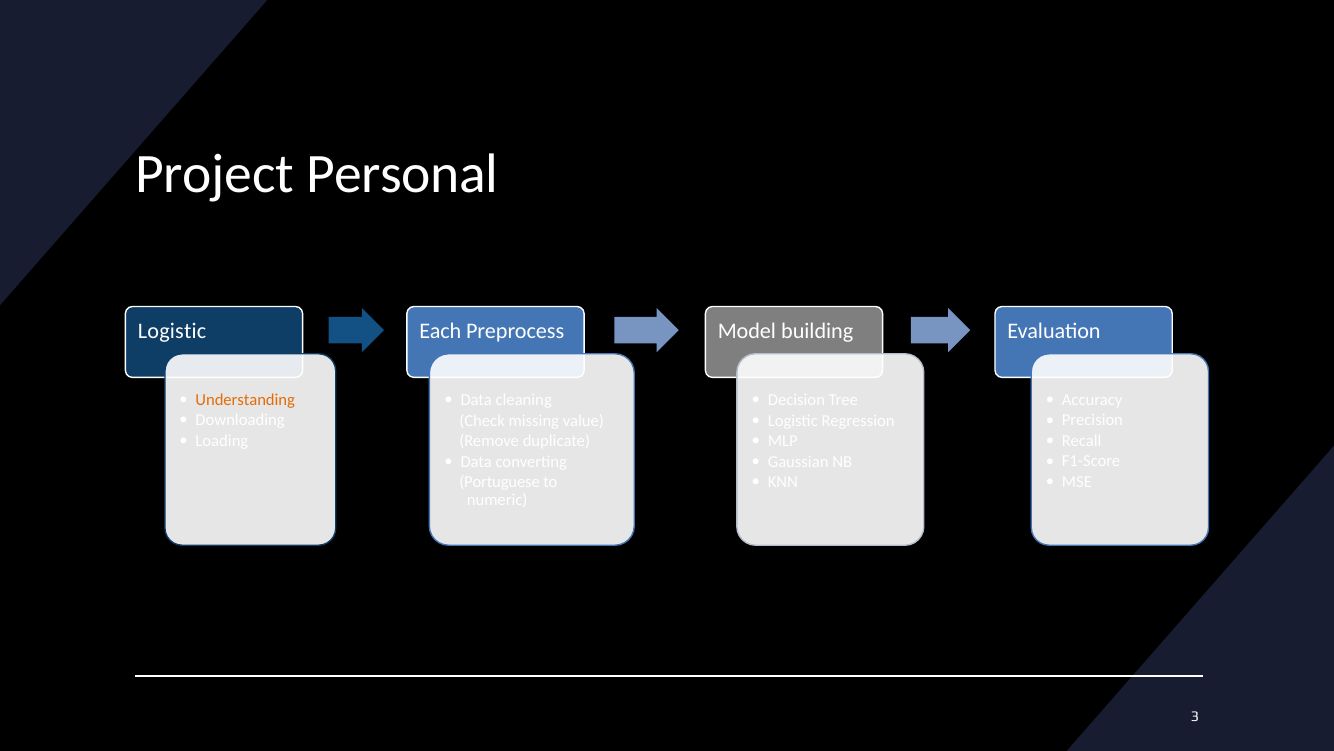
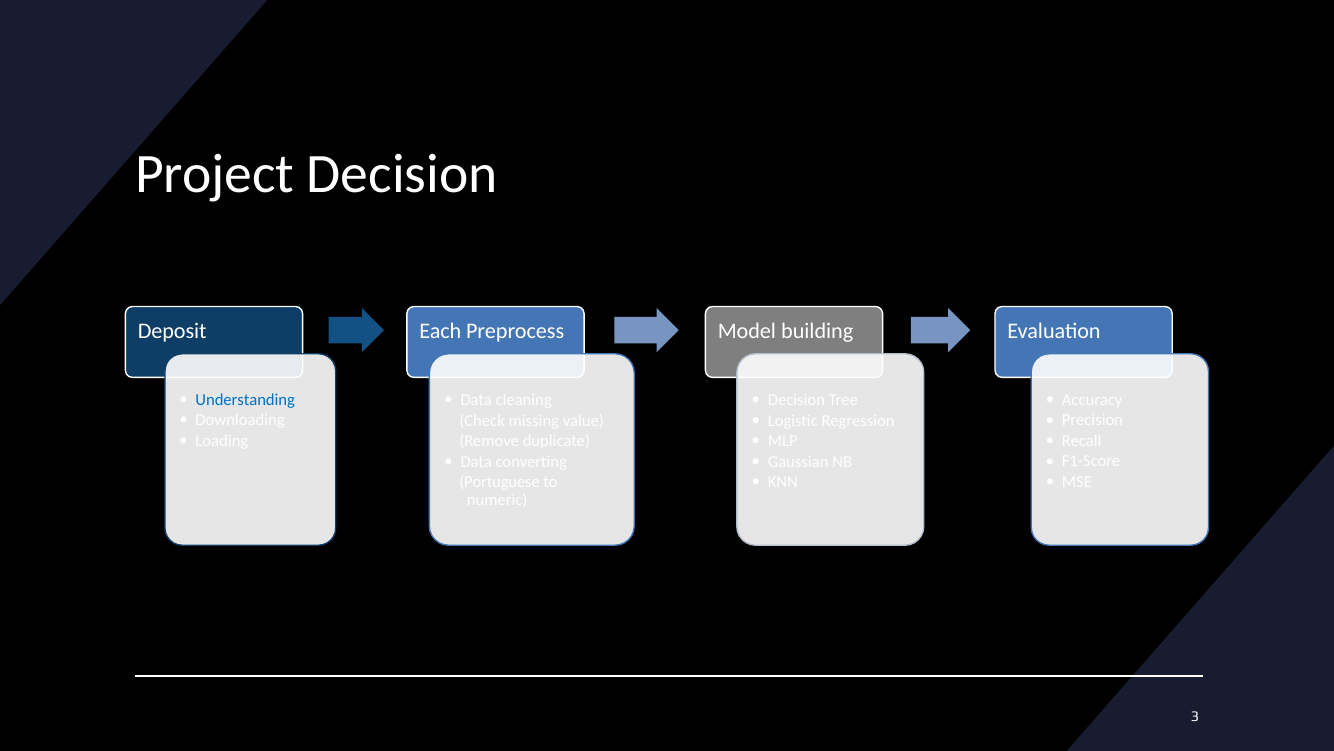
Project Personal: Personal -> Decision
Logistic at (172, 331): Logistic -> Deposit
Understanding colour: orange -> blue
